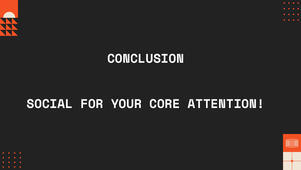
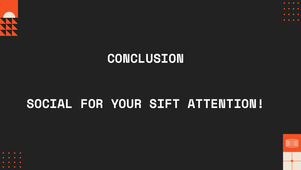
CORE: CORE -> SIFT
